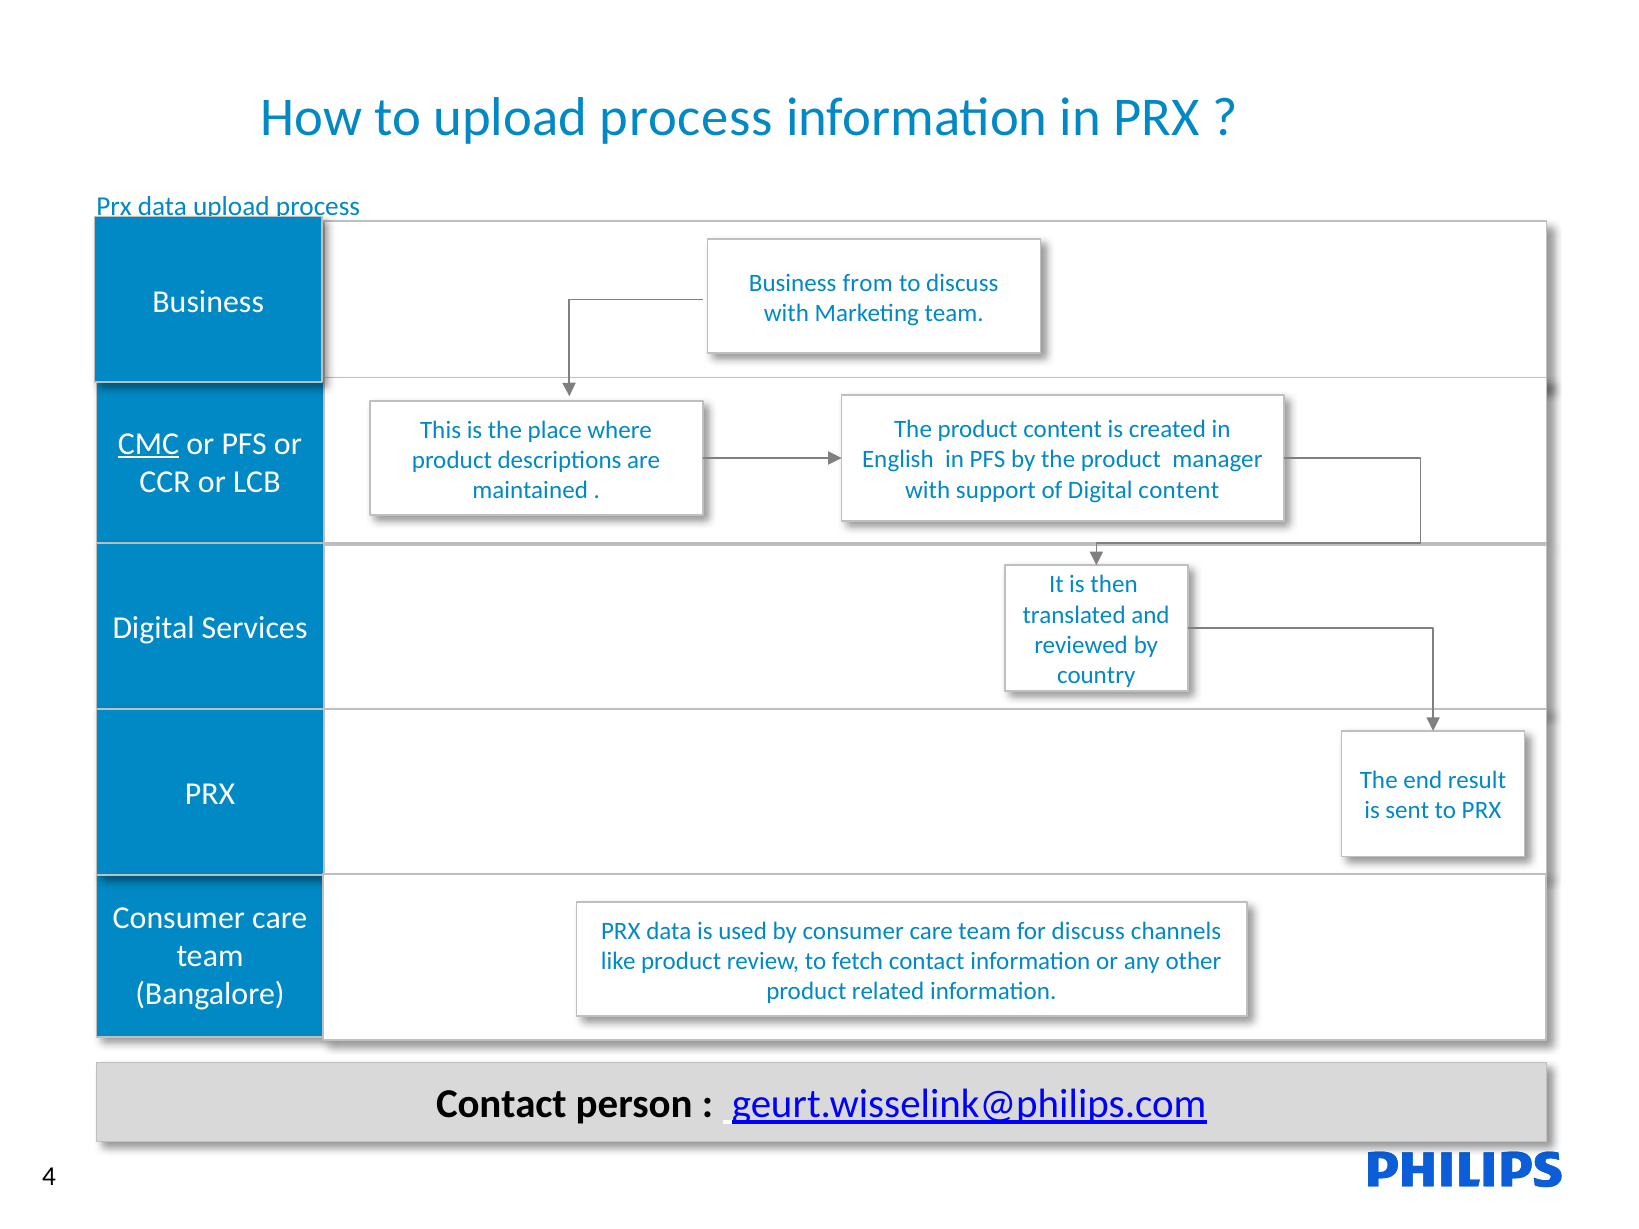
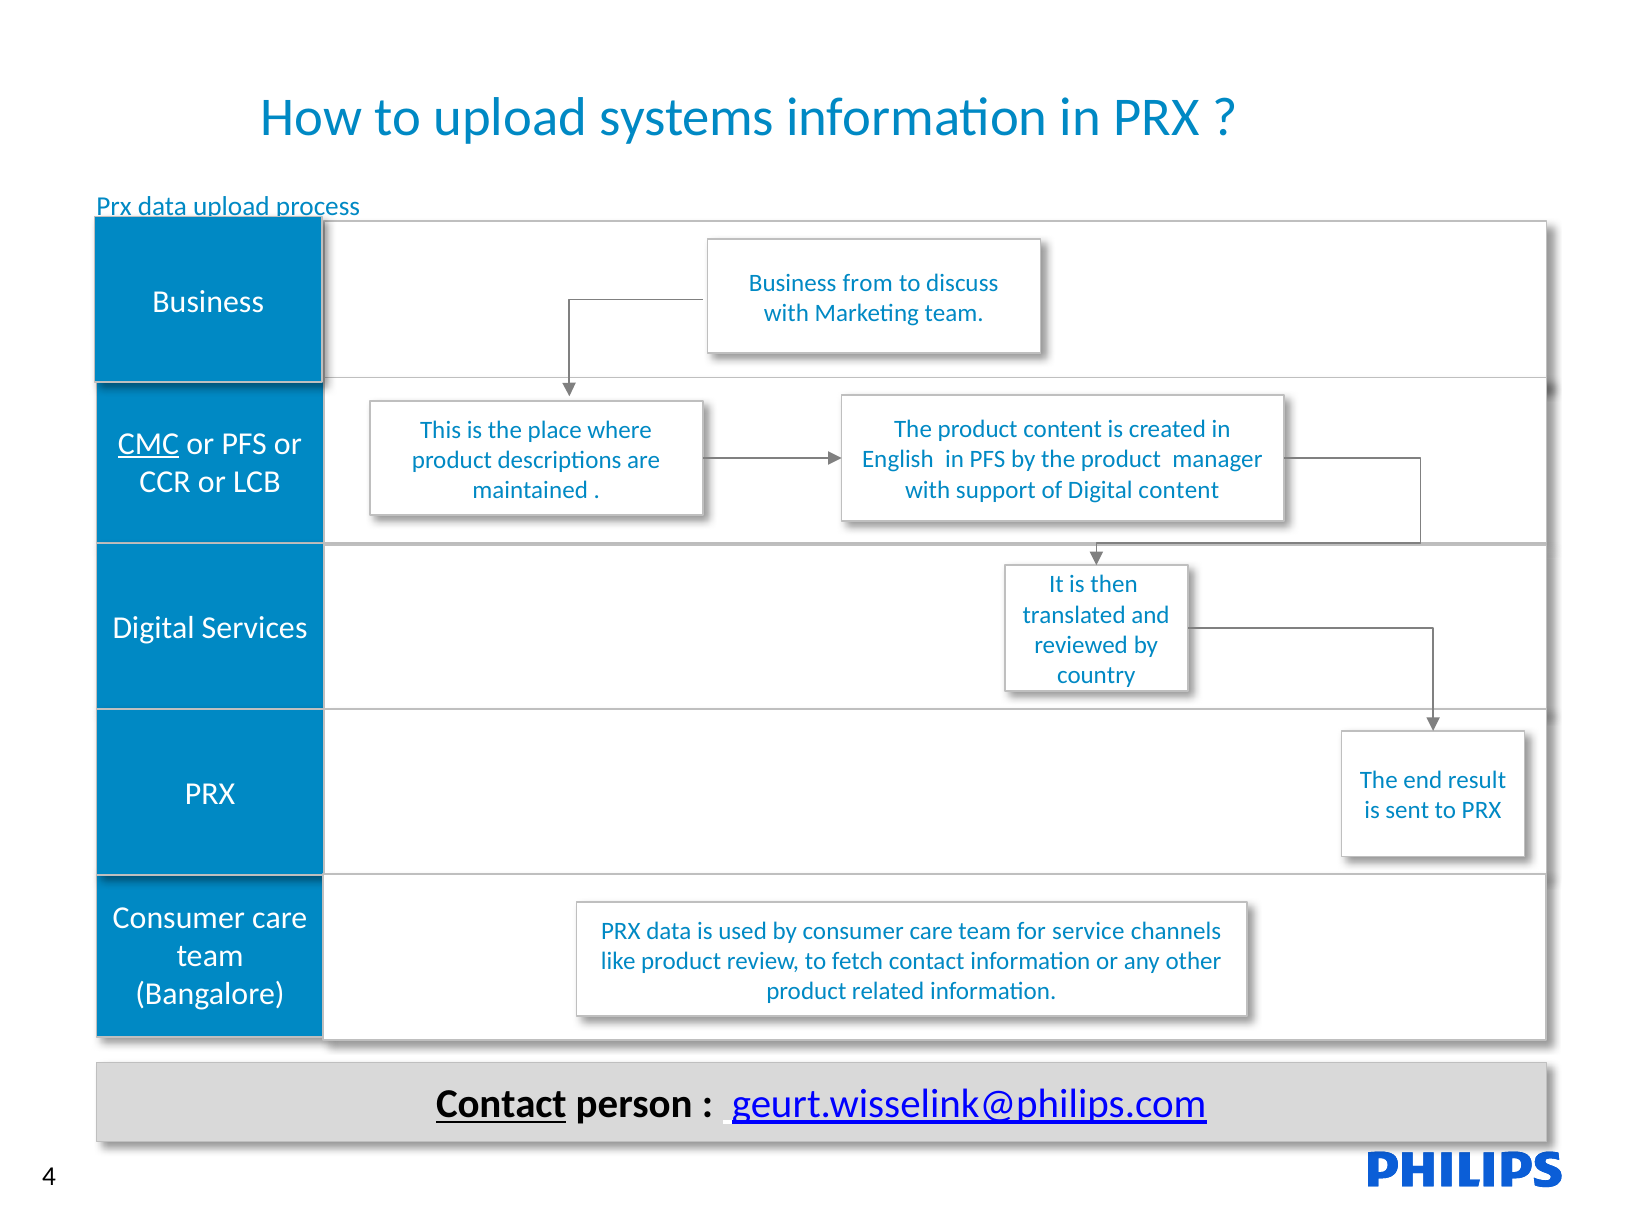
to upload process: process -> systems
for discuss: discuss -> service
Contact at (501, 1105) underline: none -> present
